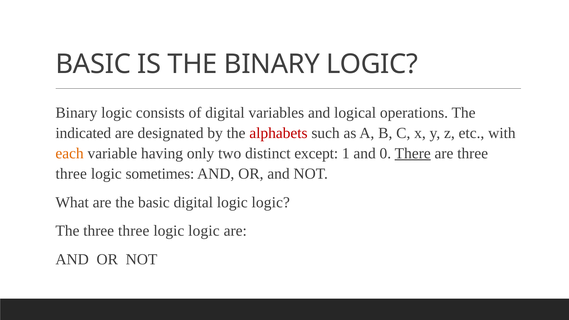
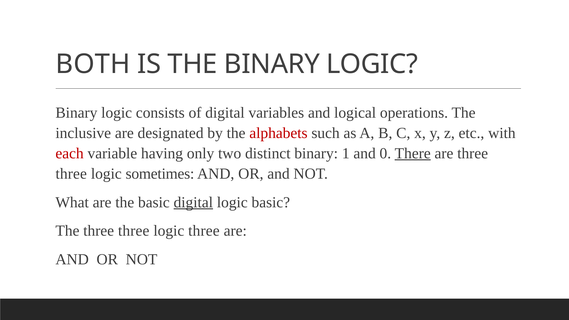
BASIC at (93, 64): BASIC -> BOTH
indicated: indicated -> inclusive
each colour: orange -> red
distinct except: except -> binary
digital at (193, 202) underline: none -> present
logic at (271, 202): logic -> basic
logic at (204, 231): logic -> three
